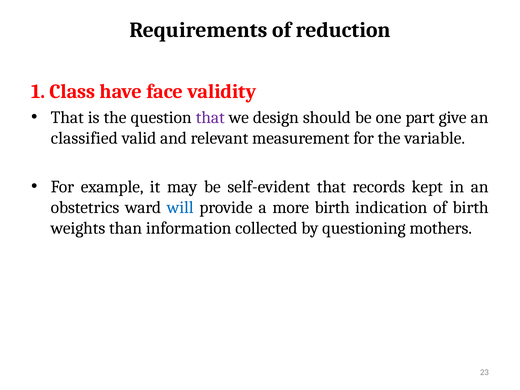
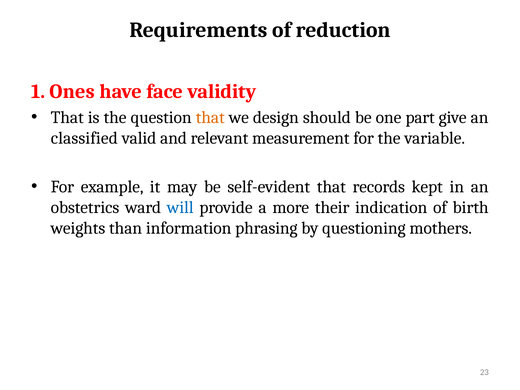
Class: Class -> Ones
that at (210, 117) colour: purple -> orange
more birth: birth -> their
collected: collected -> phrasing
